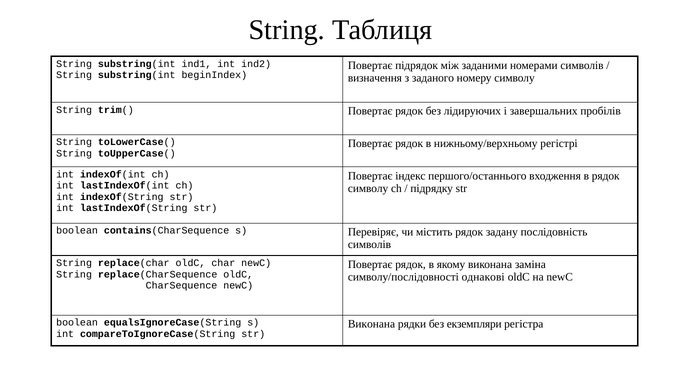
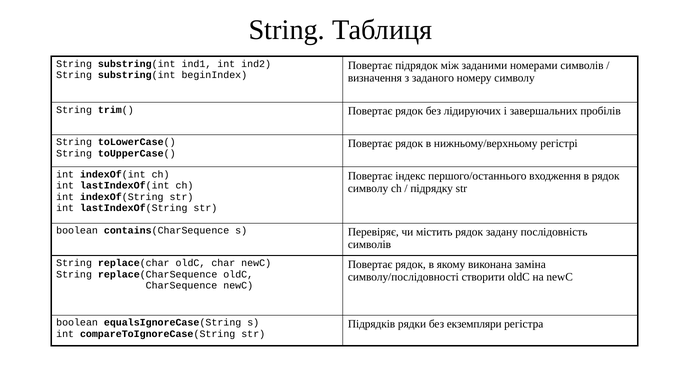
однакові: однакові -> створити
Виконана at (372, 324): Виконана -> Підрядків
